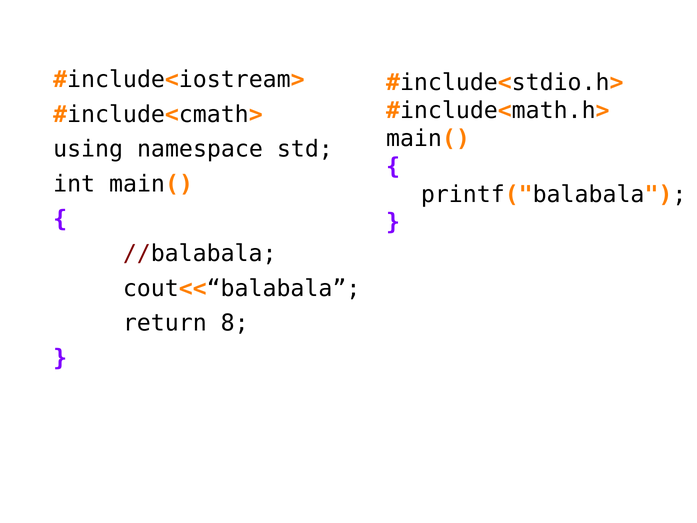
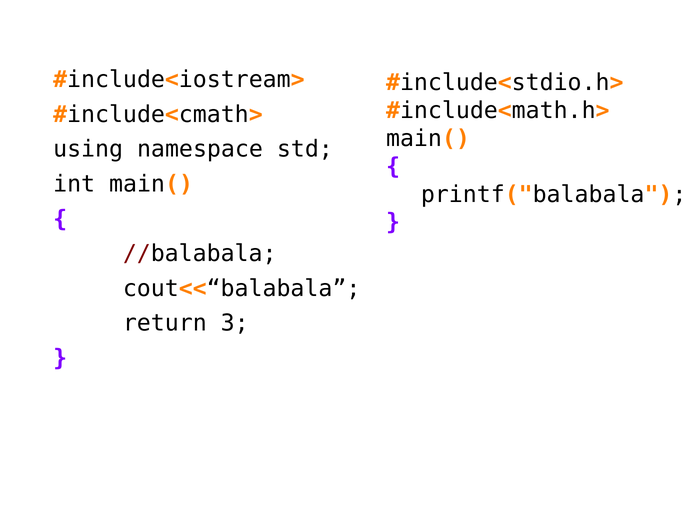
8: 8 -> 3
